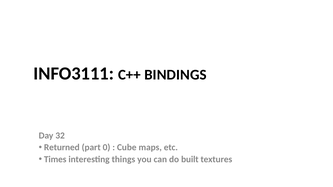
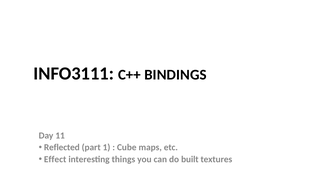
32: 32 -> 11
Returned: Returned -> Reflected
0: 0 -> 1
Times: Times -> Effect
